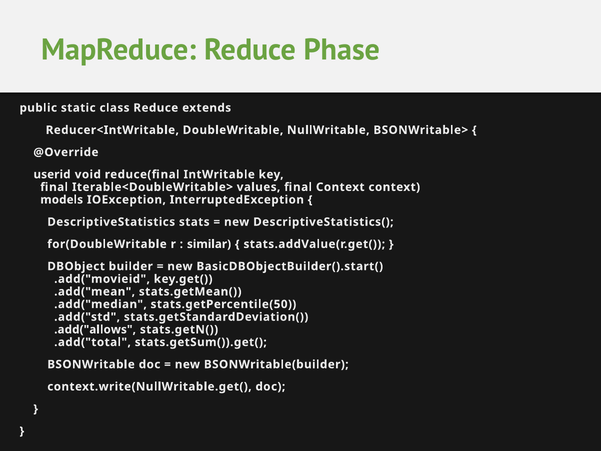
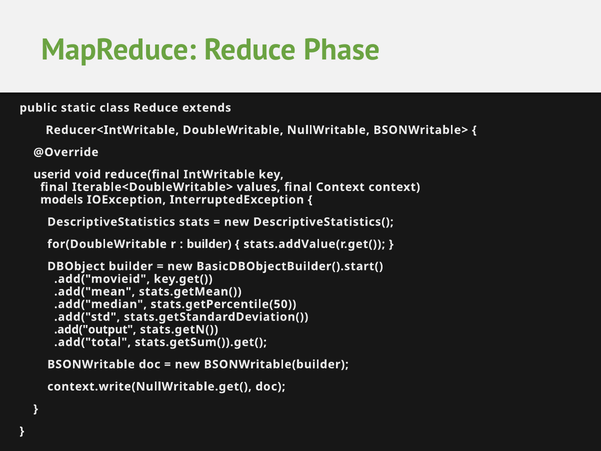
similar at (209, 244): similar -> builder
.add("allows: .add("allows -> .add("output
